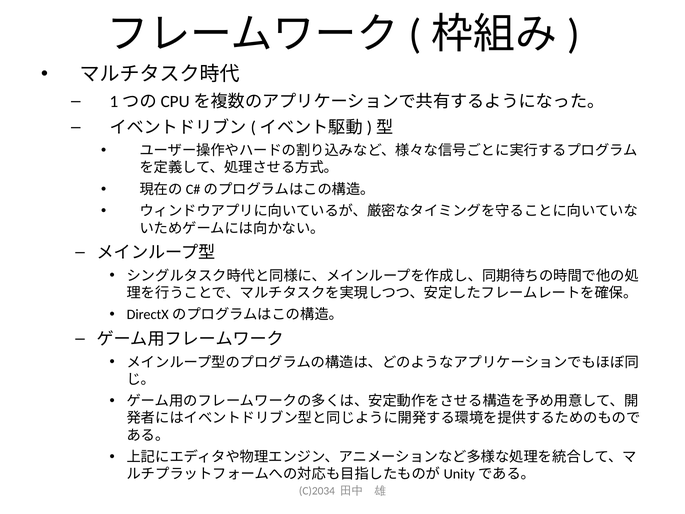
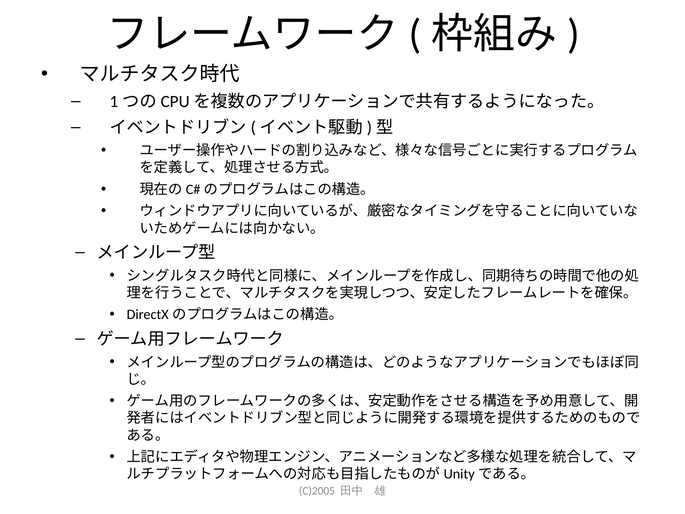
C)2034: C)2034 -> C)2005
